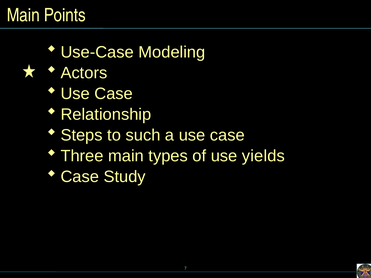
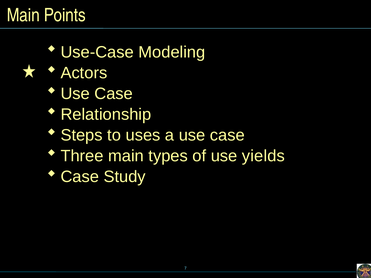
such: such -> uses
